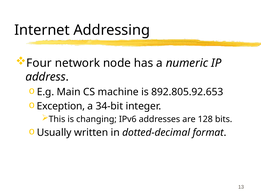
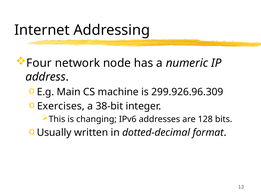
892.805.92.653: 892.805.92.653 -> 299.926.96.309
Exception: Exception -> Exercises
34-bit: 34-bit -> 38-bit
